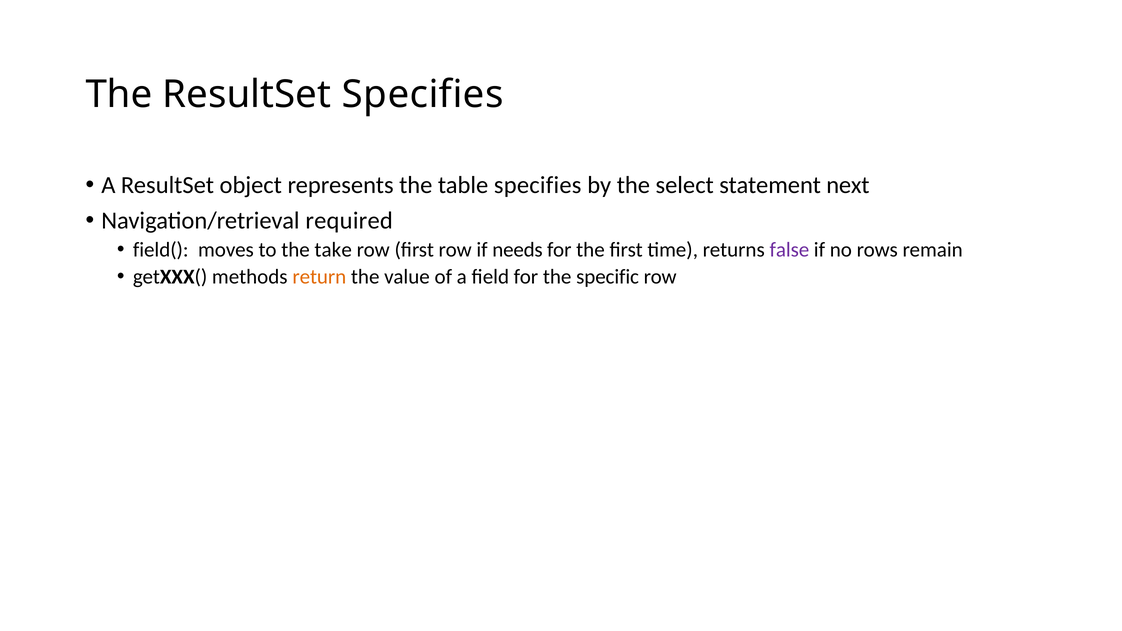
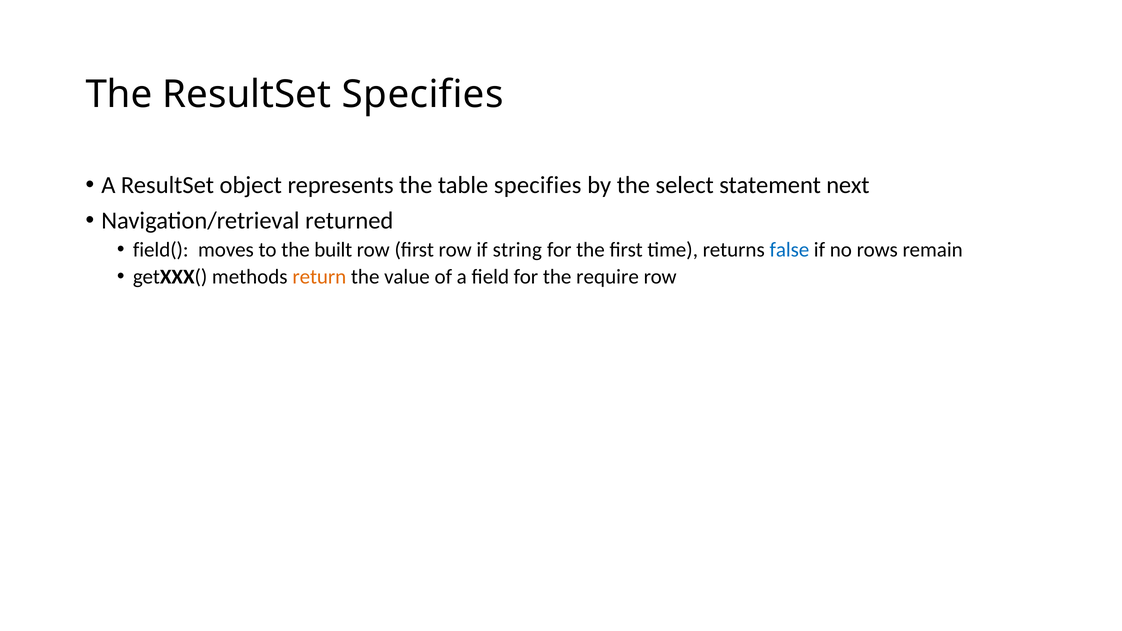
required: required -> returned
take: take -> built
needs: needs -> string
false colour: purple -> blue
specific: specific -> require
